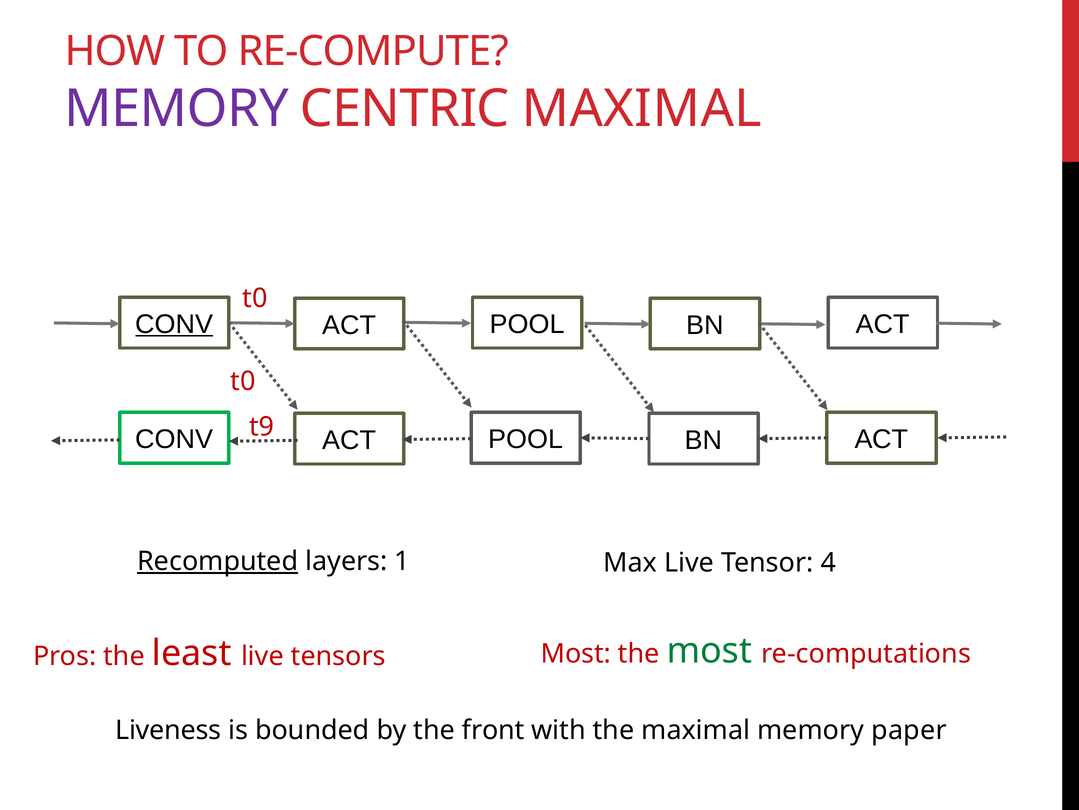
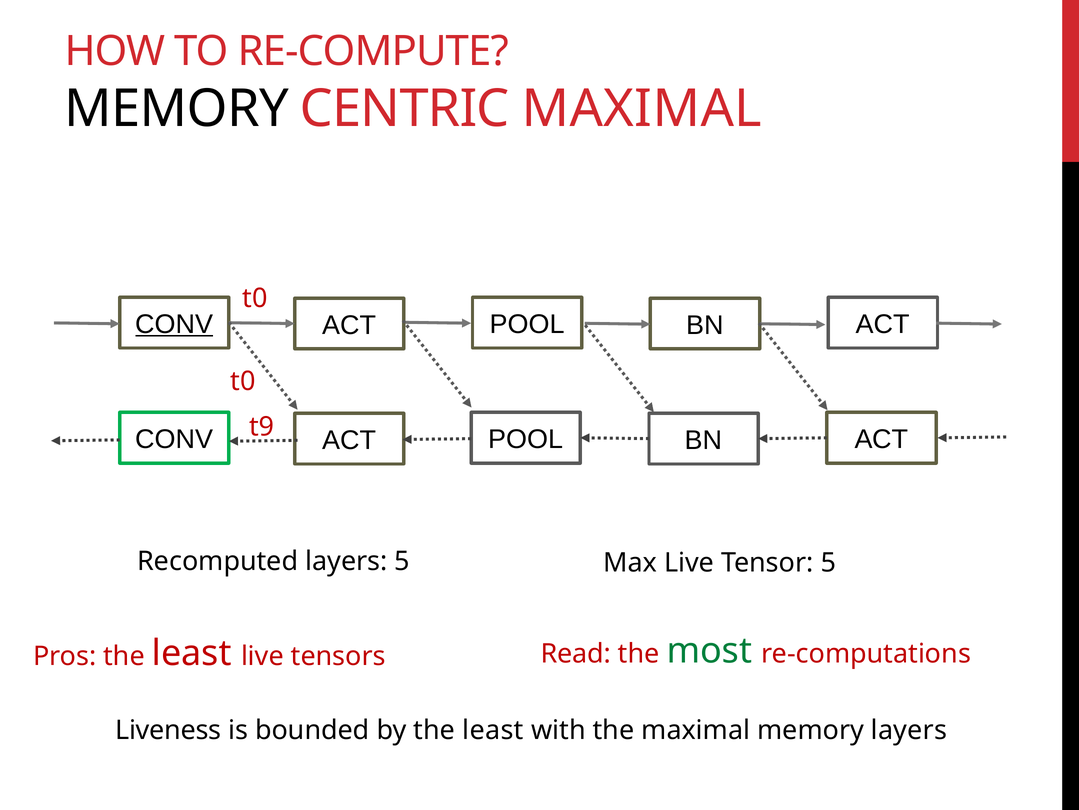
MEMORY at (177, 109) colour: purple -> black
Recomputed underline: present -> none
layers 1: 1 -> 5
Tensor 4: 4 -> 5
tensors Most: Most -> Read
by the front: front -> least
memory paper: paper -> layers
